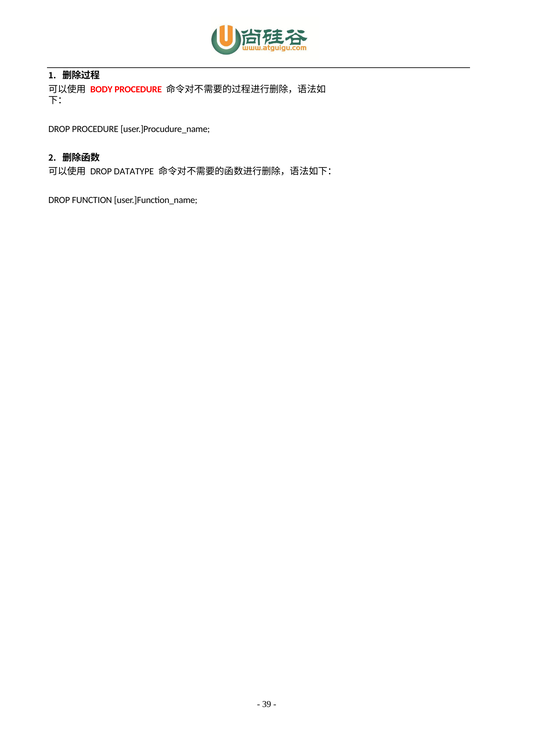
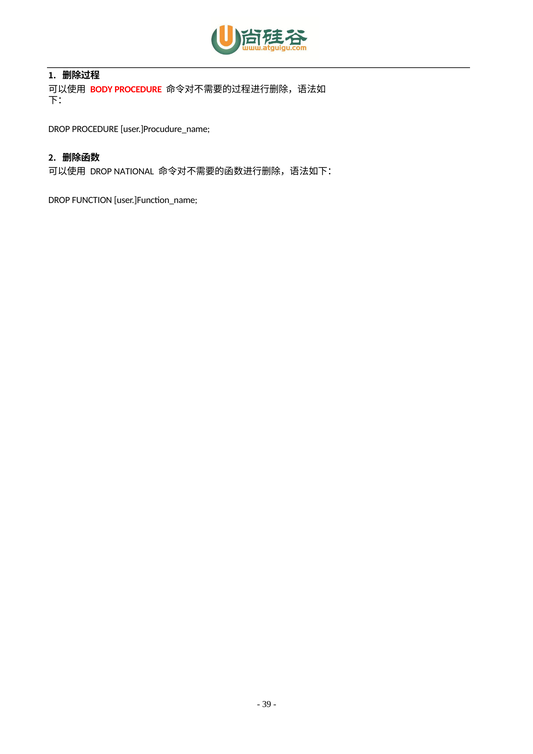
DATATYPE: DATATYPE -> NATIONAL
